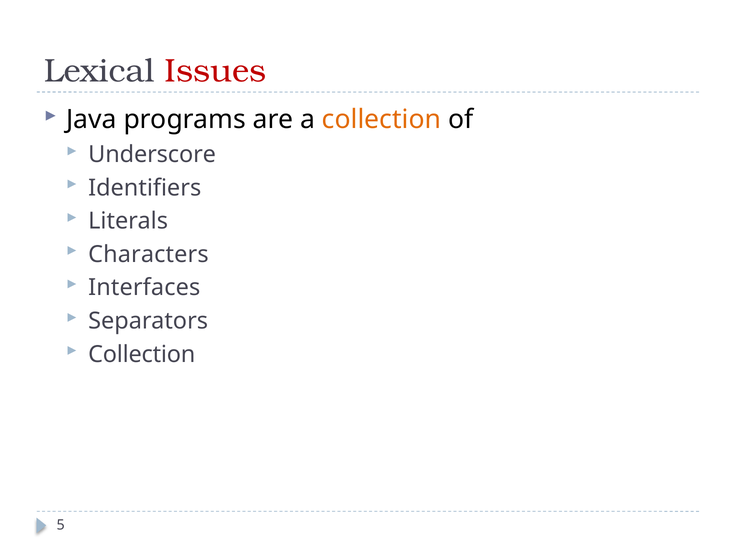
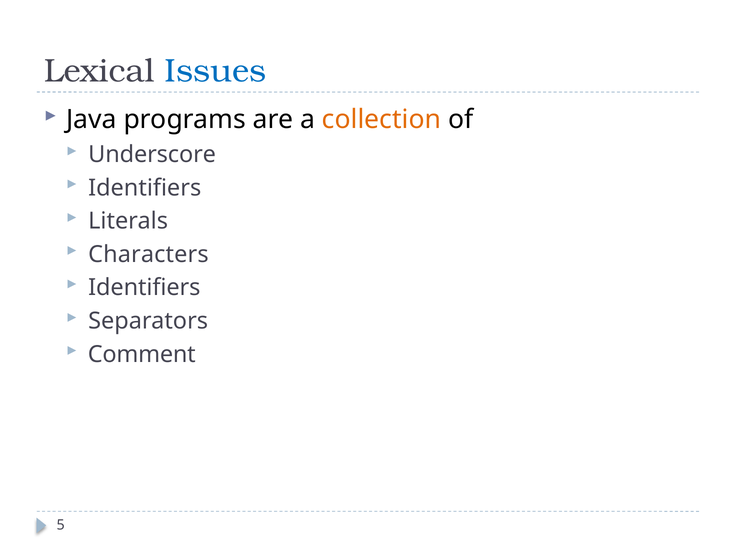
Issues colour: red -> blue
Interfaces at (144, 288): Interfaces -> Identifiers
Collection at (142, 354): Collection -> Comment
